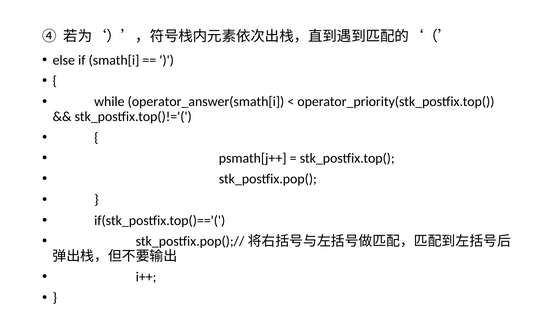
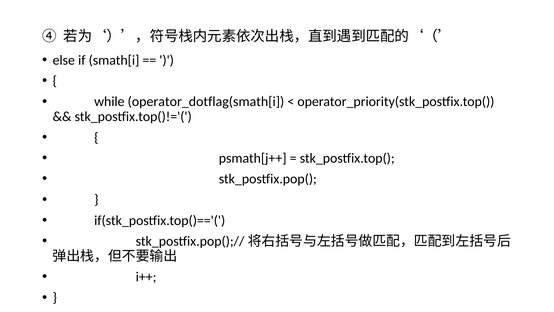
operator_answer(smath[i: operator_answer(smath[i -> operator_dotflag(smath[i
